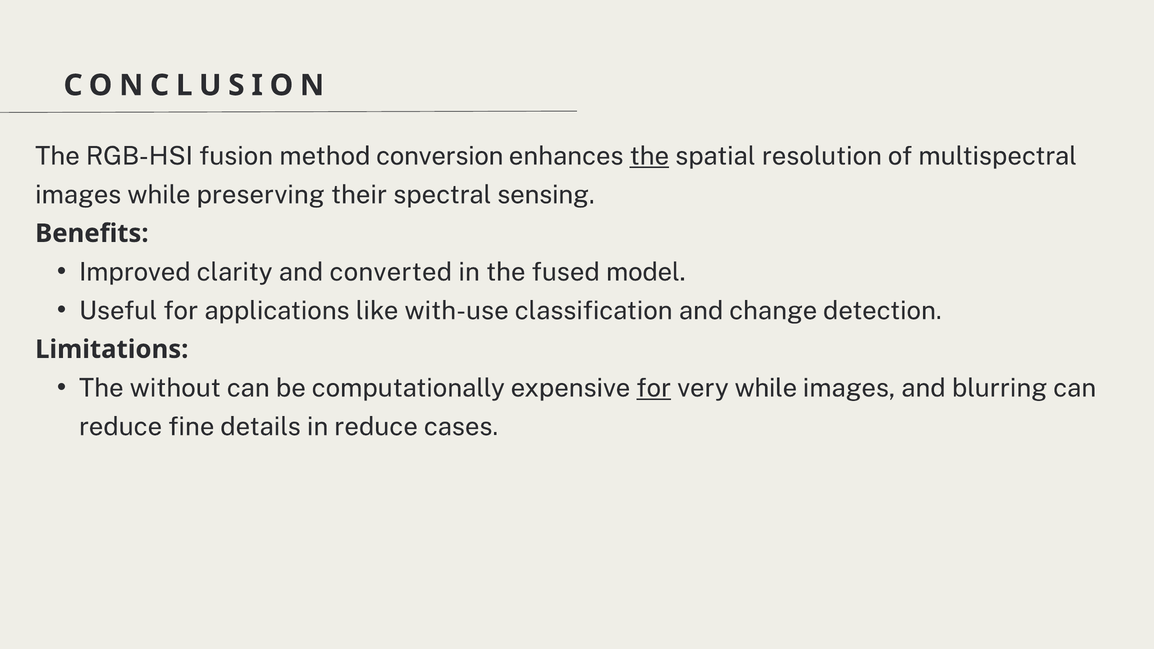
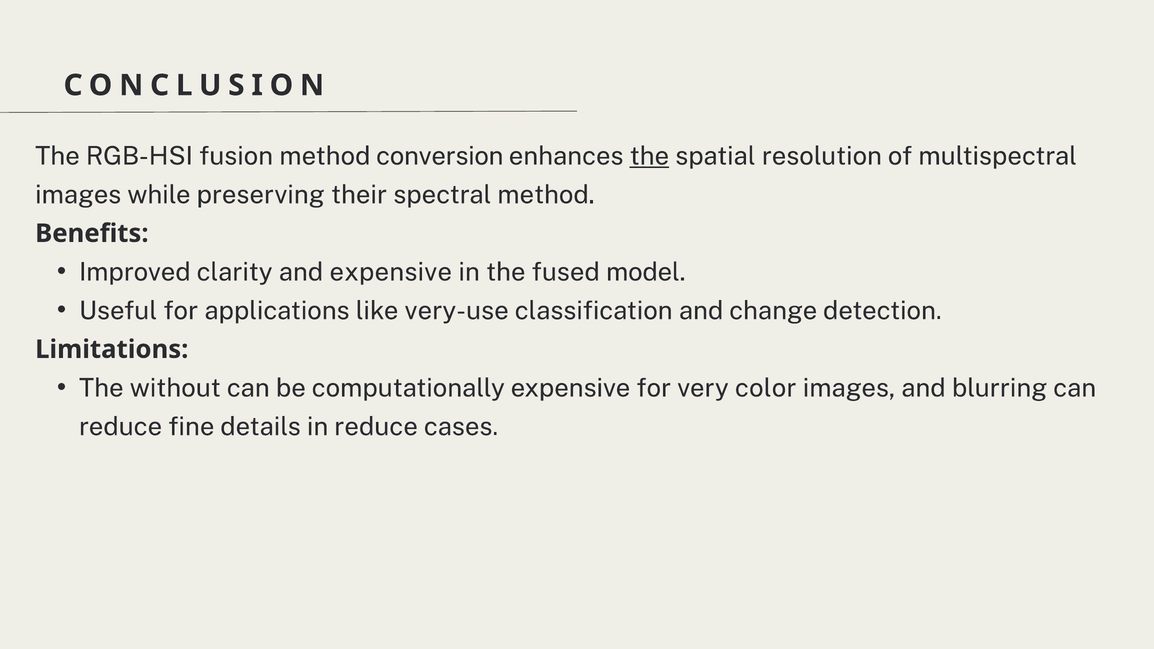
spectral sensing: sensing -> method
and converted: converted -> expensive
with-use: with-use -> very-use
for at (654, 388) underline: present -> none
very while: while -> color
